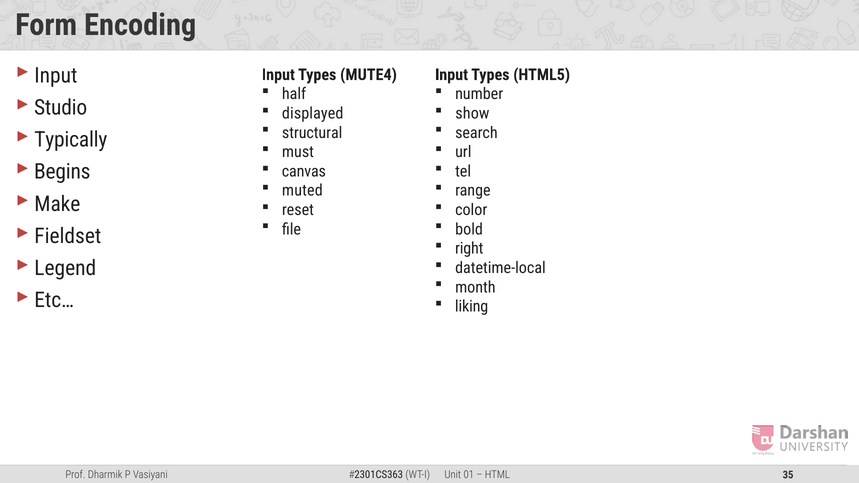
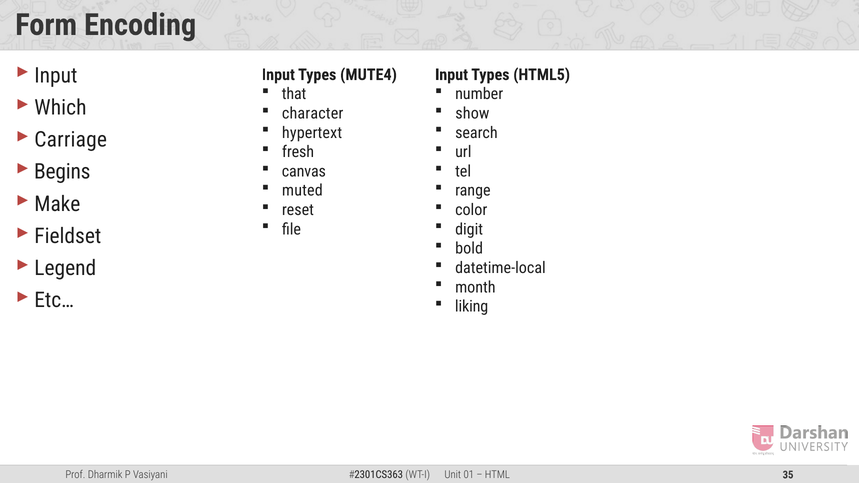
half: half -> that
Studio: Studio -> Which
displayed: displayed -> character
structural: structural -> hypertext
Typically: Typically -> Carriage
must: must -> fresh
bold: bold -> digit
right: right -> bold
